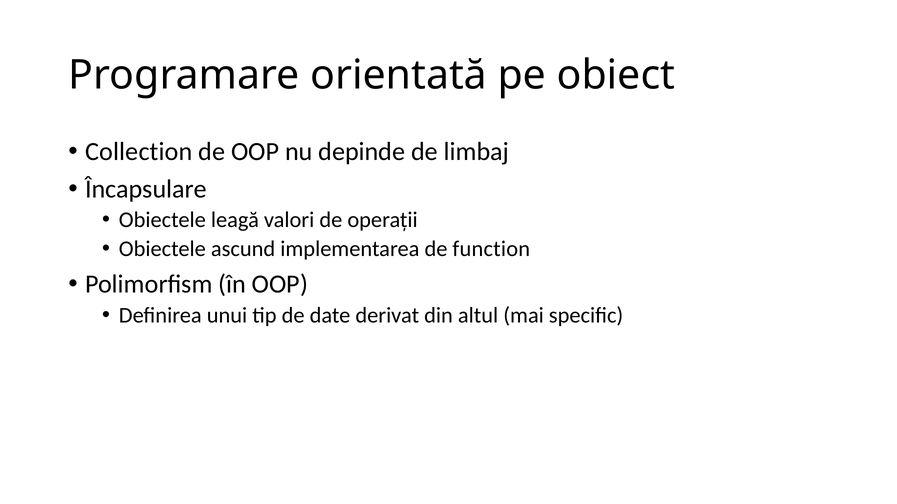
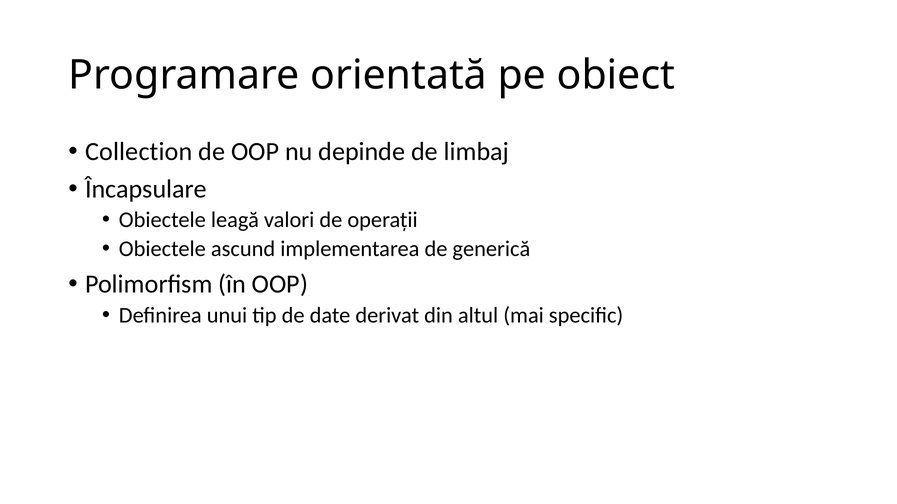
function: function -> generică
